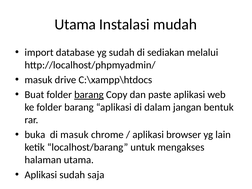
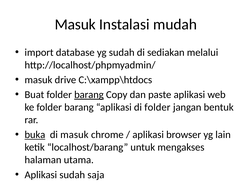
Utama at (75, 24): Utama -> Masuk
di dalam: dalam -> folder
buka underline: none -> present
